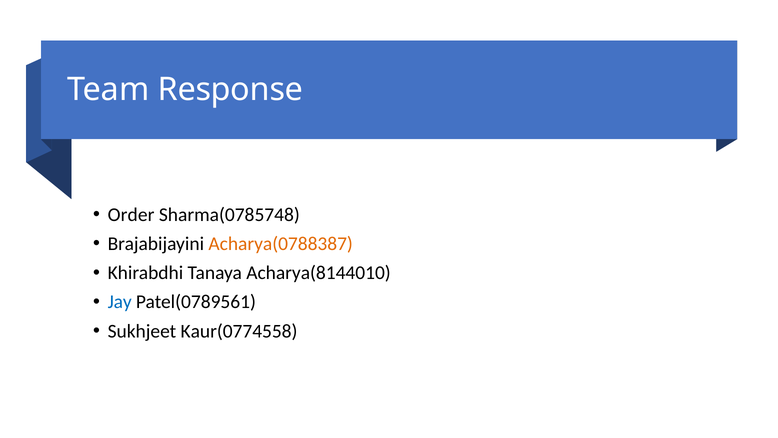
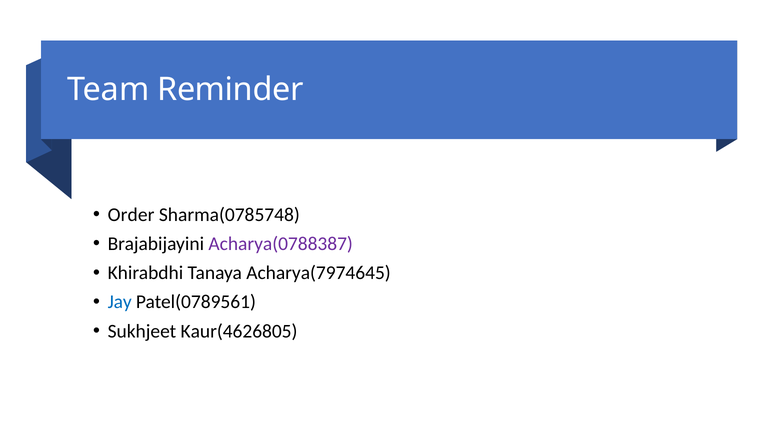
Response: Response -> Reminder
Acharya(0788387 colour: orange -> purple
Acharya(8144010: Acharya(8144010 -> Acharya(7974645
Kaur(0774558: Kaur(0774558 -> Kaur(4626805
